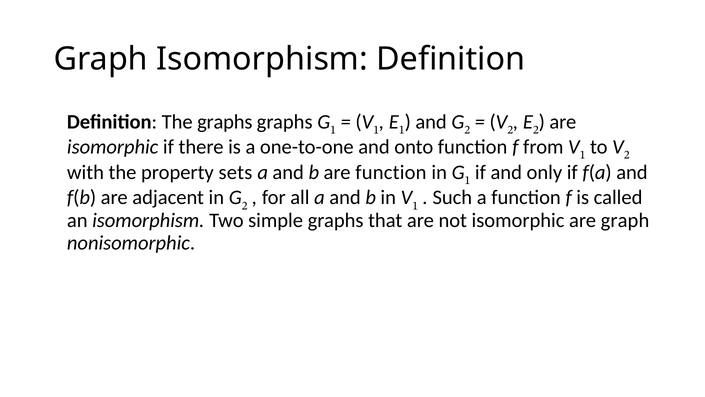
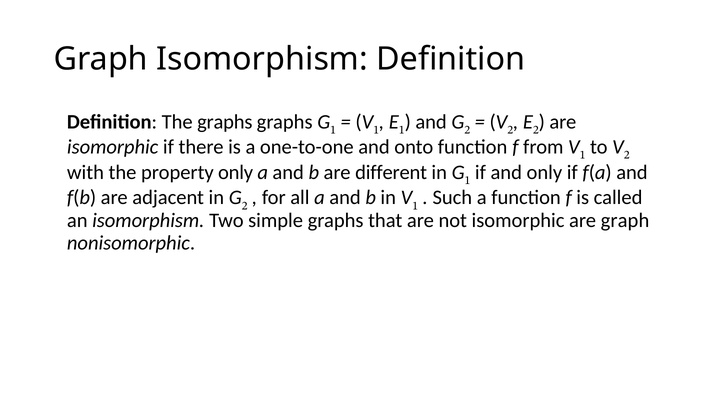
property sets: sets -> only
are function: function -> different
